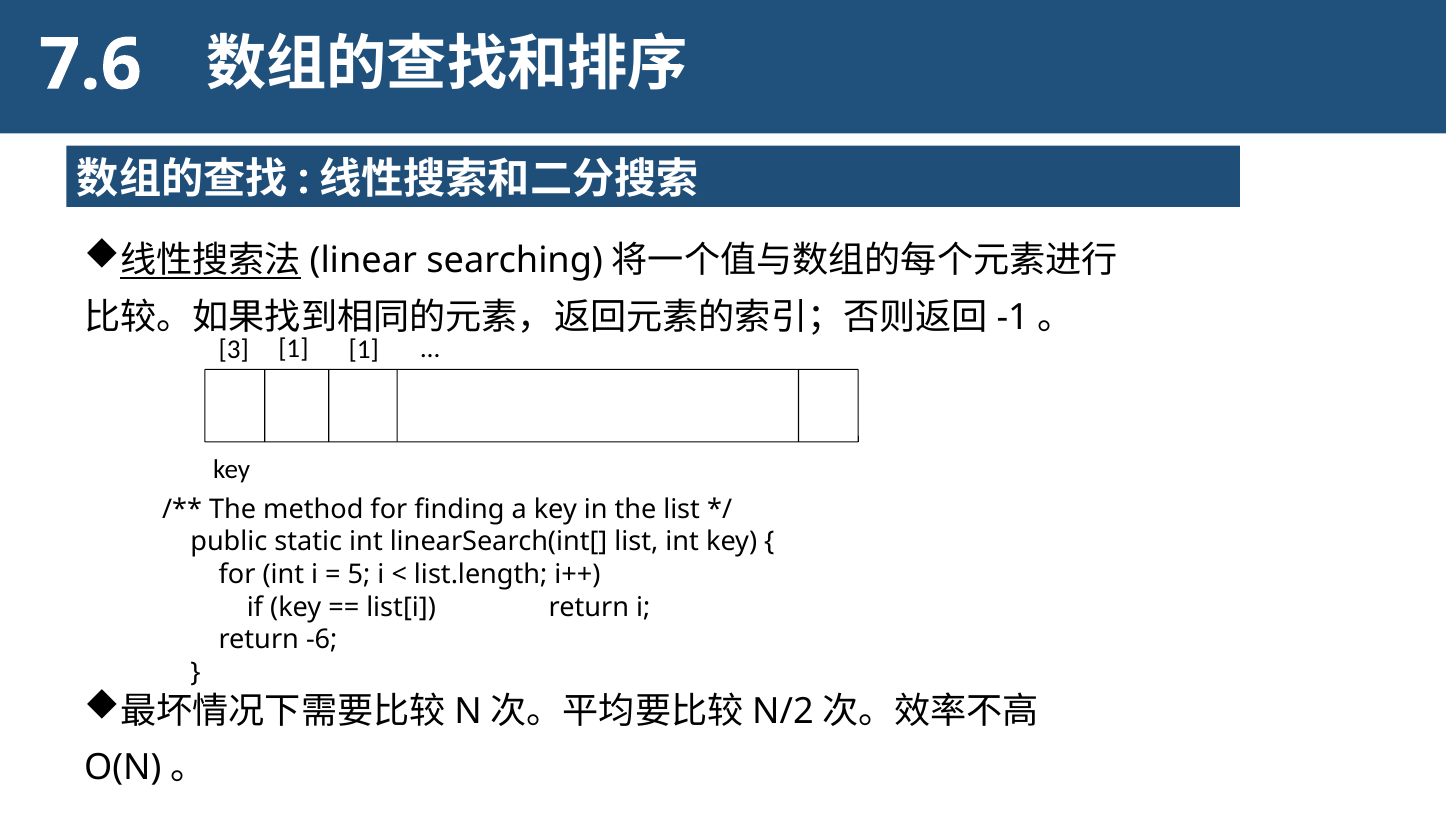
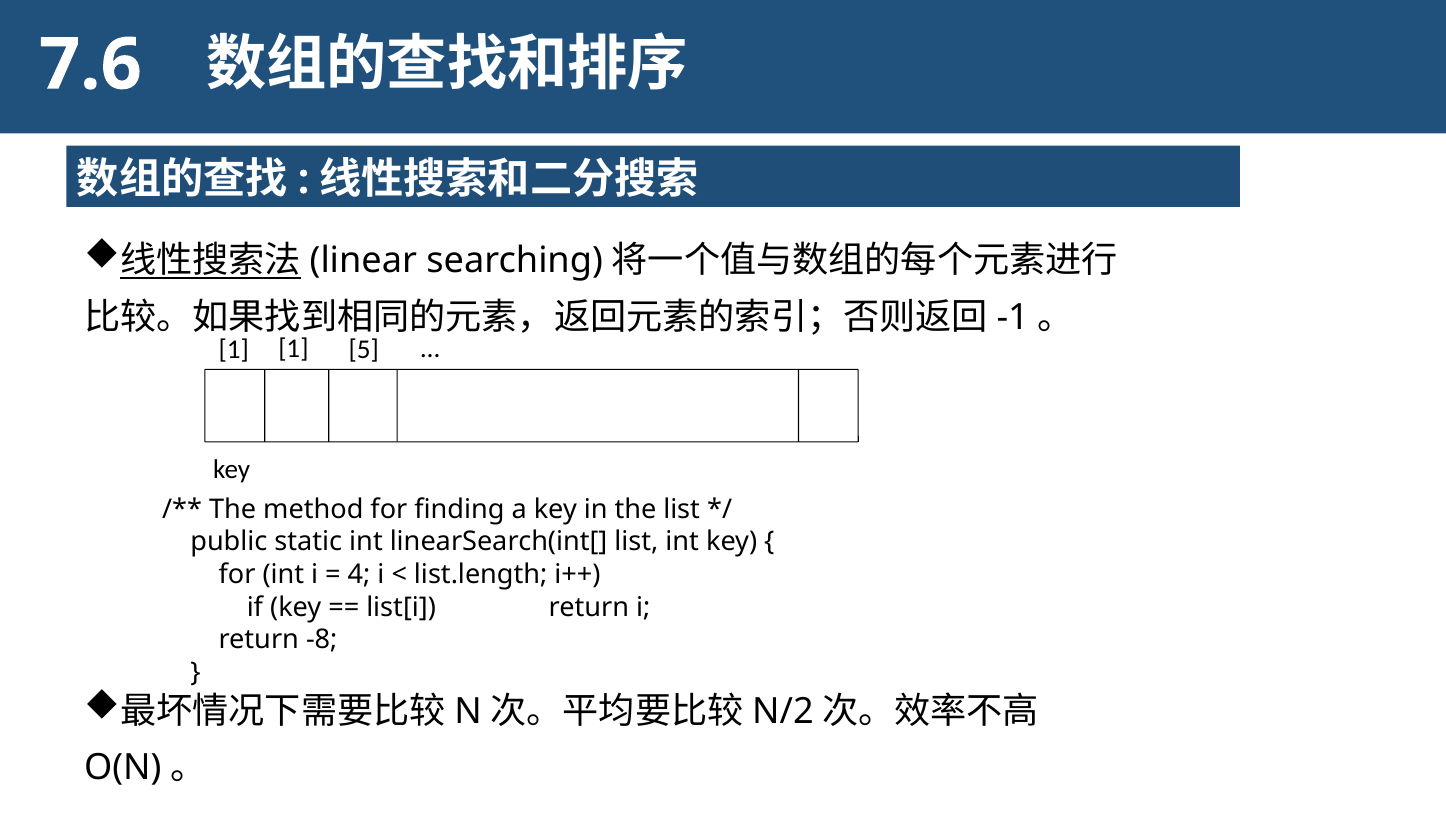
3 at (234, 350): 3 -> 1
1 1: 1 -> 5
5: 5 -> 4
-6: -6 -> -8
